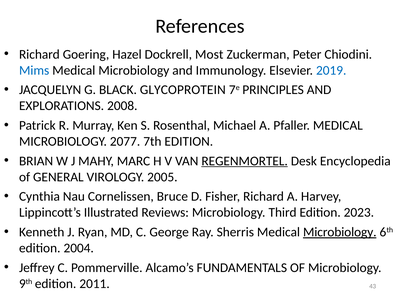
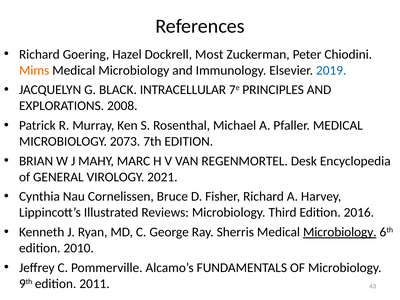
Mims colour: blue -> orange
GLYCOPROTEIN: GLYCOPROTEIN -> INTRACELLULAR
2077: 2077 -> 2073
REGENMORTEL underline: present -> none
2005: 2005 -> 2021
2023: 2023 -> 2016
2004: 2004 -> 2010
